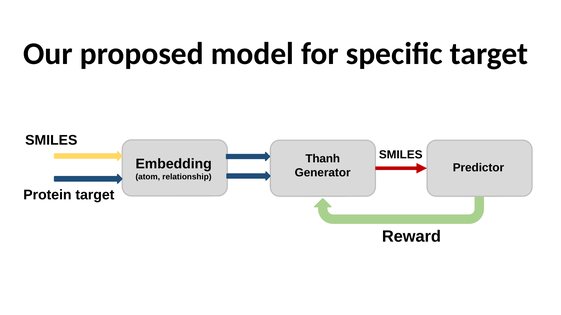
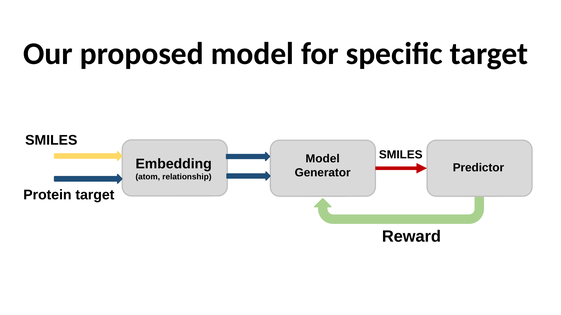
Thanh at (323, 159): Thanh -> Model
